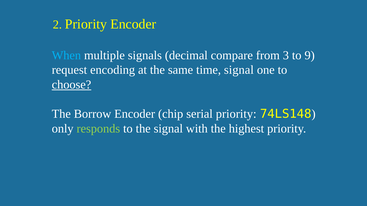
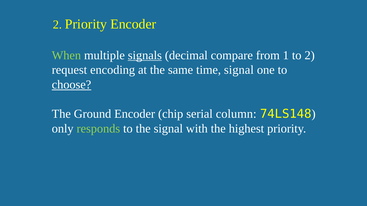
When colour: light blue -> light green
signals underline: none -> present
3: 3 -> 1
to 9: 9 -> 2
Borrow: Borrow -> Ground
serial priority: priority -> column
